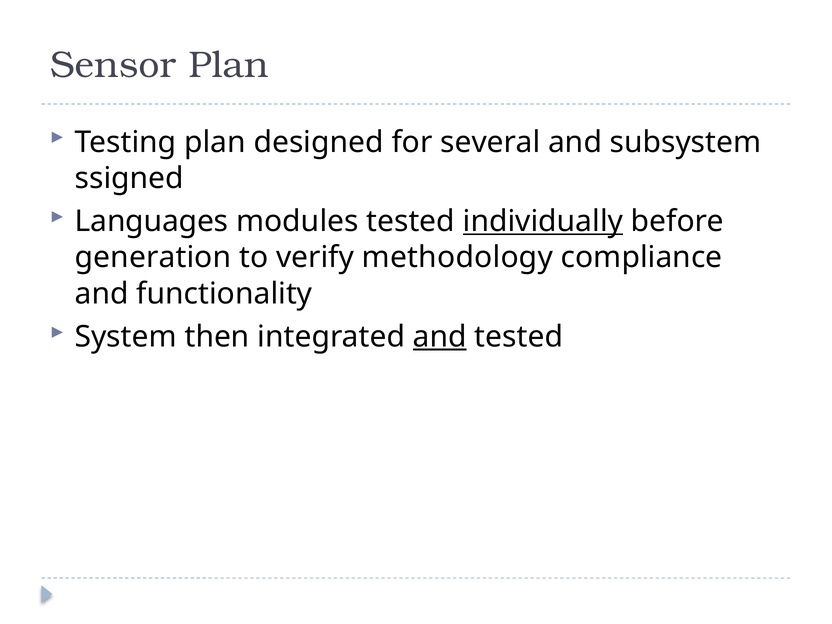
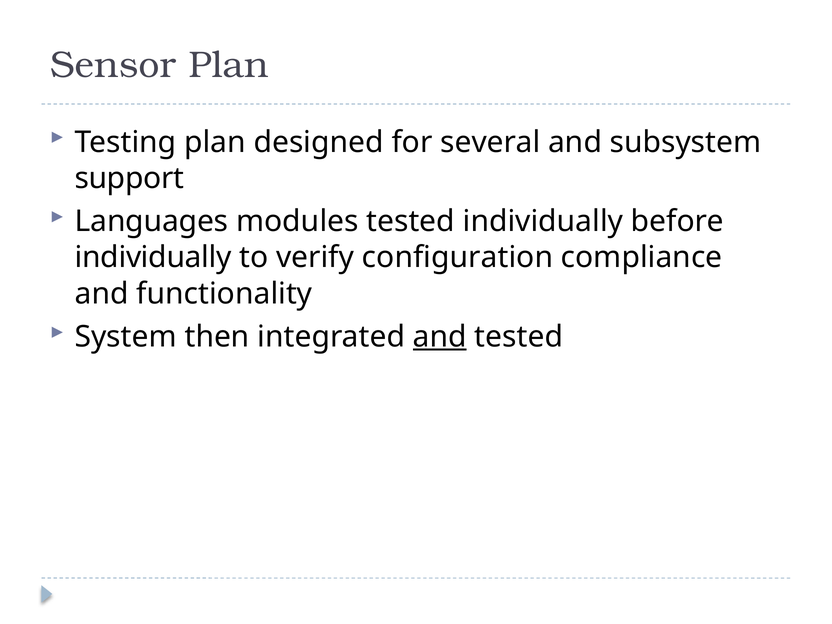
ssigned: ssigned -> support
individually at (543, 221) underline: present -> none
generation at (153, 257): generation -> individually
methodology: methodology -> configuration
